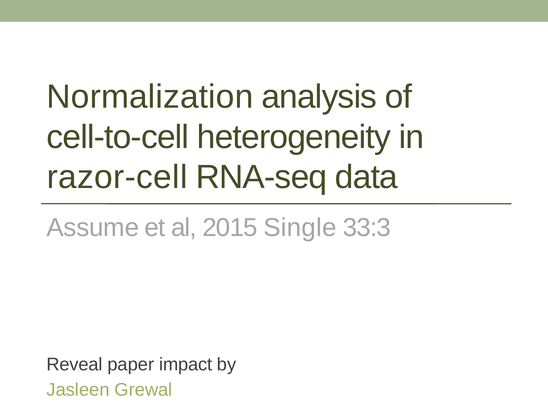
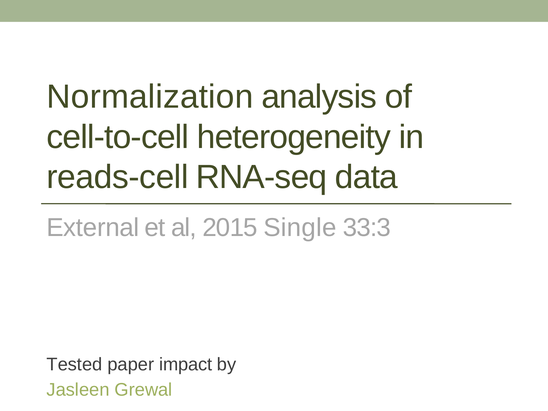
razor-cell: razor-cell -> reads-cell
Assume: Assume -> External
Reveal: Reveal -> Tested
